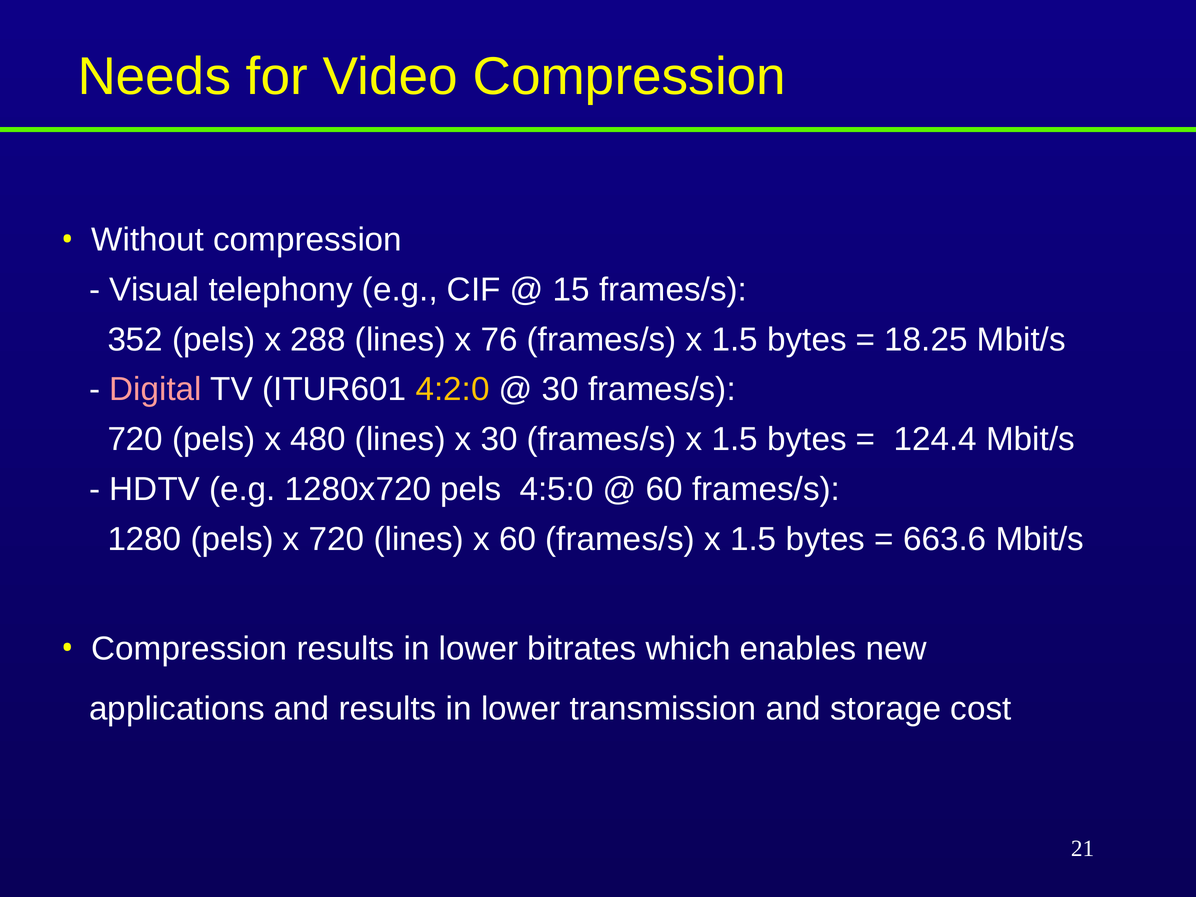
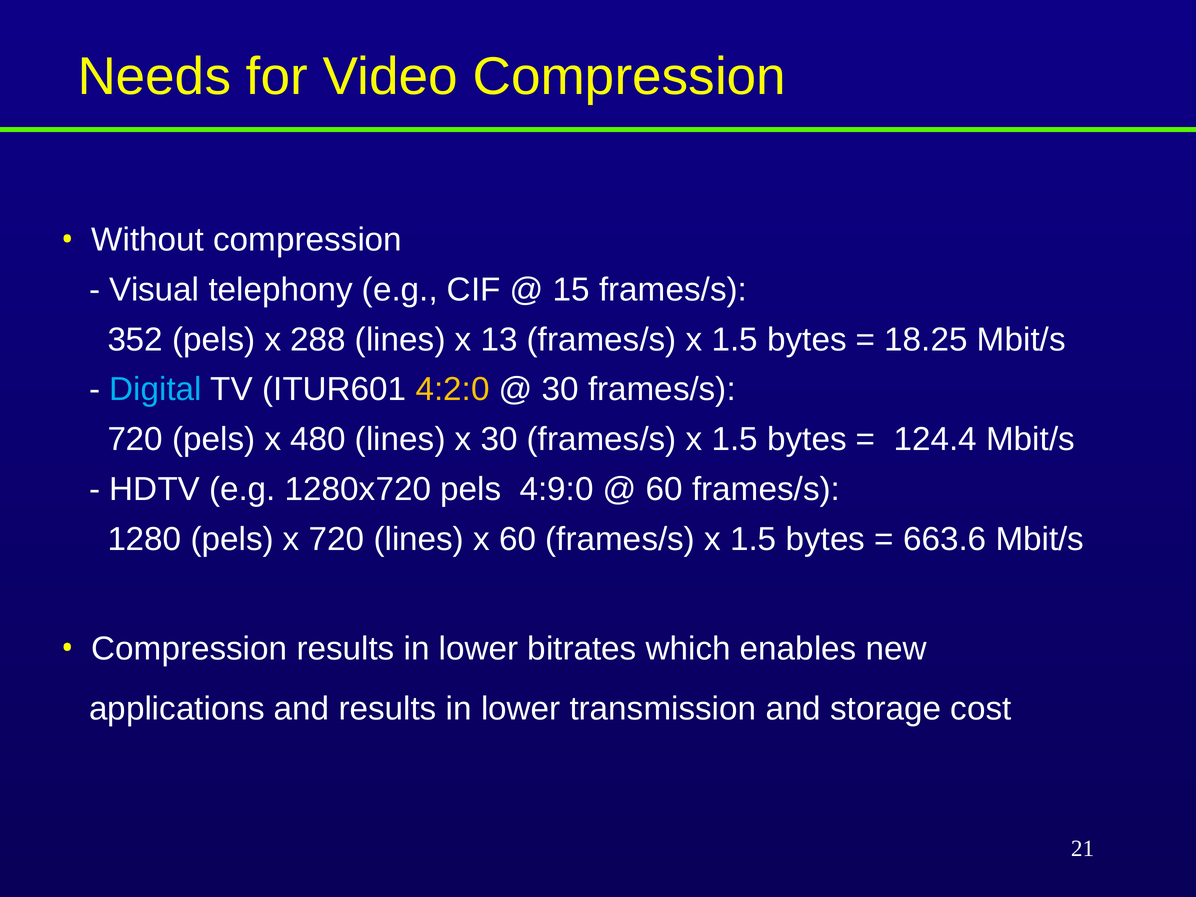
76: 76 -> 13
Digital colour: pink -> light blue
4:5:0: 4:5:0 -> 4:9:0
